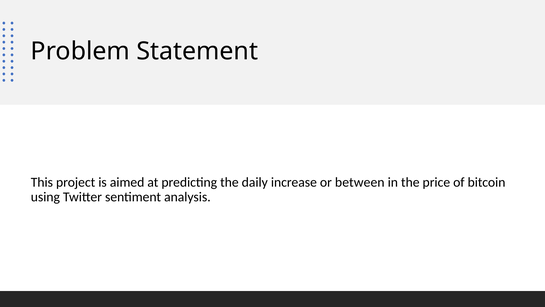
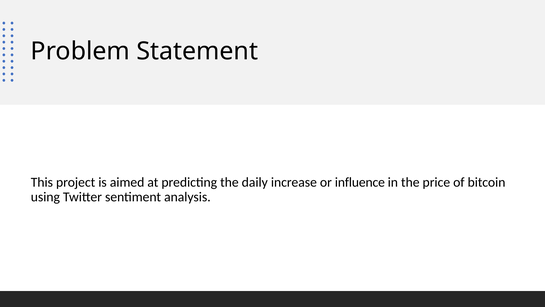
between: between -> influence
